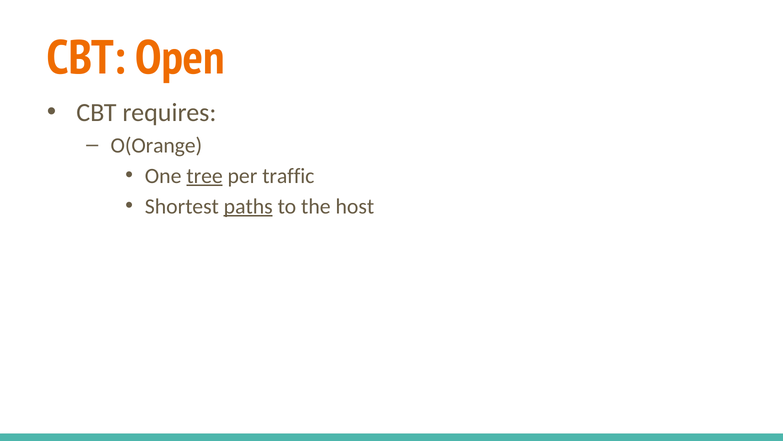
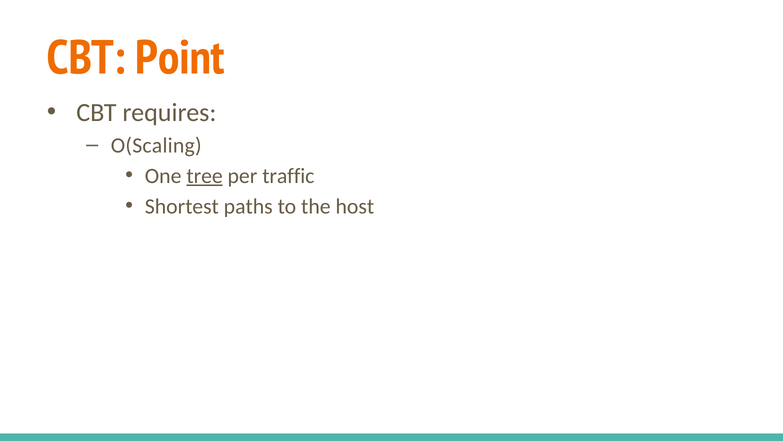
Open: Open -> Point
O(Orange: O(Orange -> O(Scaling
paths underline: present -> none
